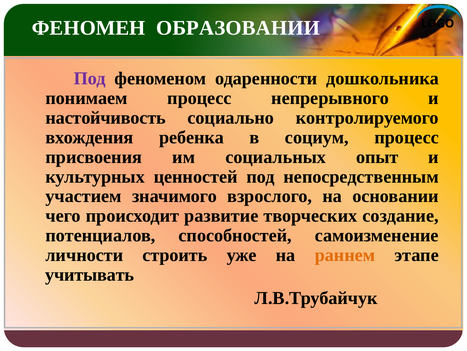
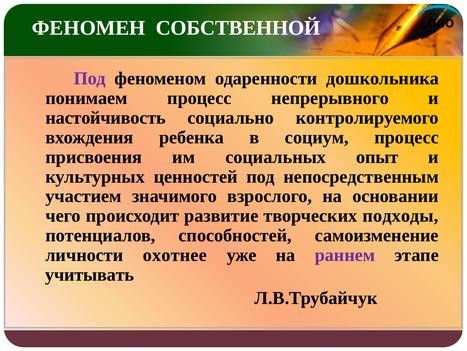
ОБРАЗОВАНИИ: ОБРАЗОВАНИИ -> СОБСТВЕННОЙ
создание: создание -> подходы
строить: строить -> охотнее
раннем colour: orange -> purple
